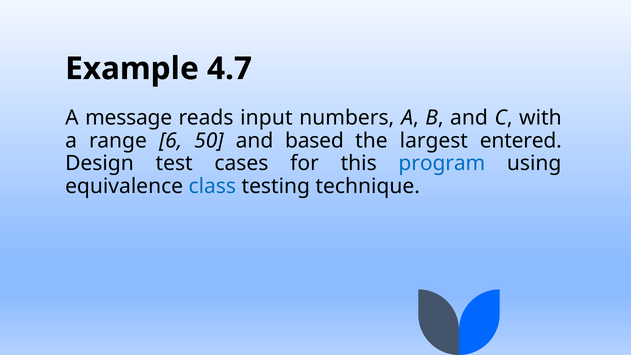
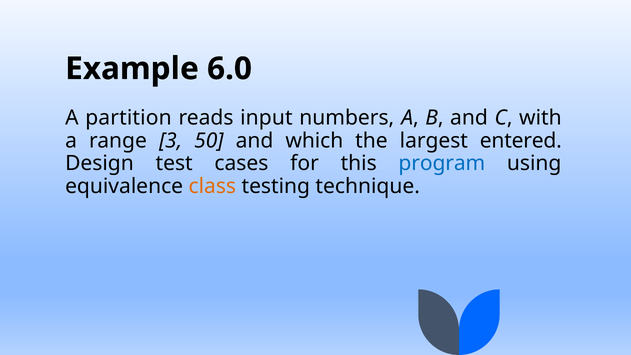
4.7: 4.7 -> 6.0
message: message -> partition
6: 6 -> 3
based: based -> which
class colour: blue -> orange
